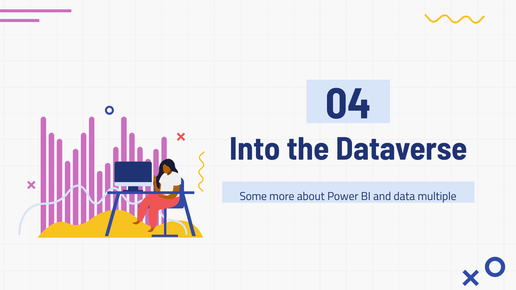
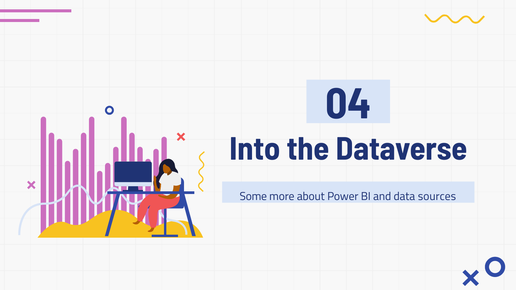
multiple: multiple -> sources
